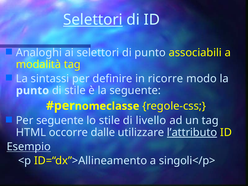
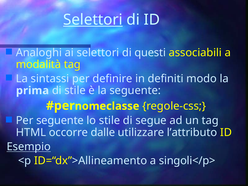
di punto: punto -> questi
ricorre: ricorre -> definiti
punto at (32, 91): punto -> prima
livello: livello -> segue
l’attributo underline: present -> none
